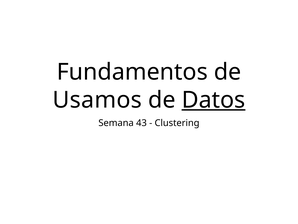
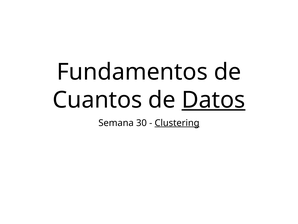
Usamos: Usamos -> Cuantos
43: 43 -> 30
Clustering underline: none -> present
